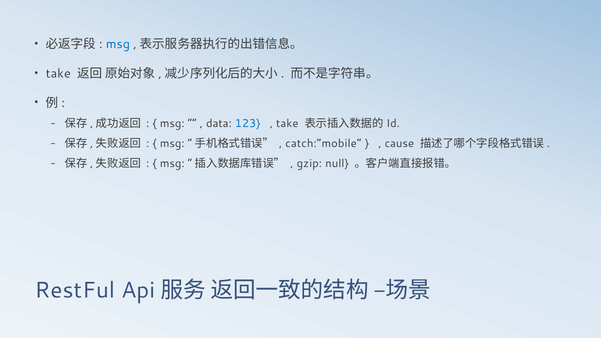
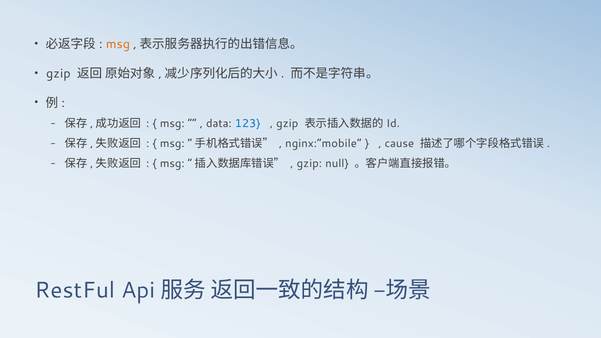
msg at (118, 44) colour: blue -> orange
take at (58, 74): take -> gzip
take at (287, 124): take -> gzip
catch:”mobile: catch:”mobile -> nginx:”mobile
